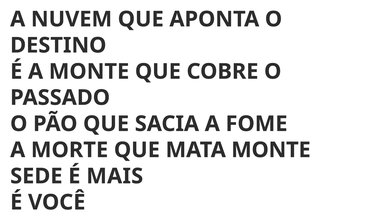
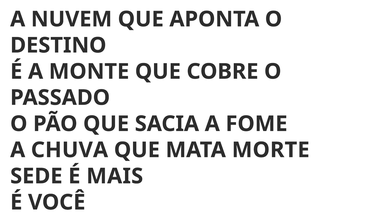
MORTE: MORTE -> CHUVA
MATA MONTE: MONTE -> MORTE
